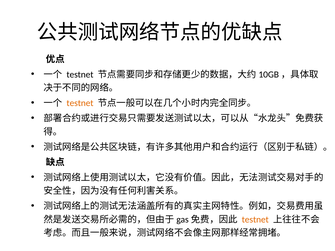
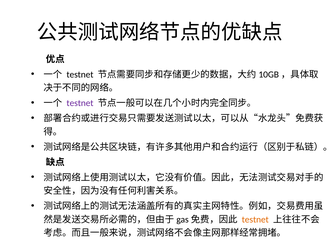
testnet at (80, 103) colour: orange -> purple
